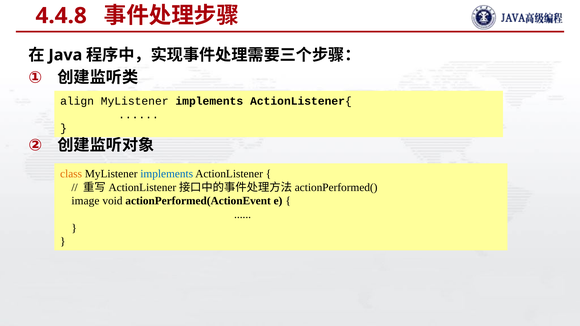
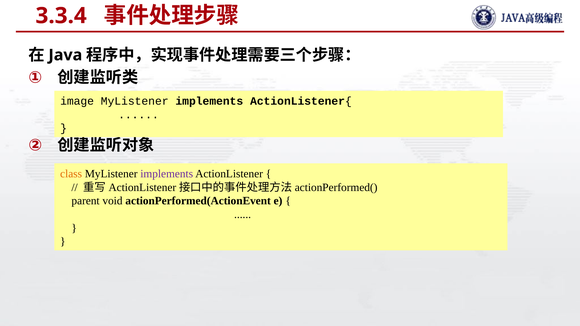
4.4.8: 4.4.8 -> 3.3.4
align: align -> image
implements at (167, 174) colour: blue -> purple
image: image -> parent
